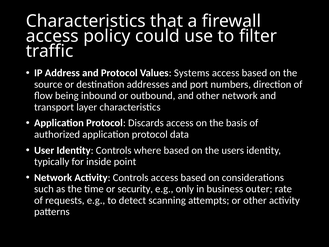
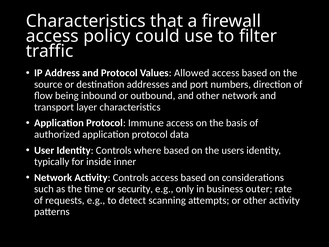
Systems: Systems -> Allowed
Discards: Discards -> Immune
point: point -> inner
